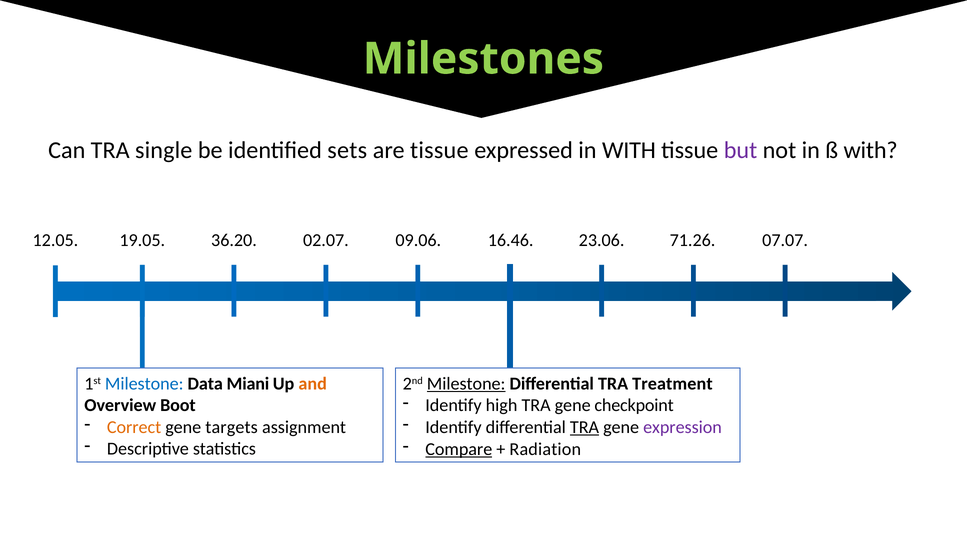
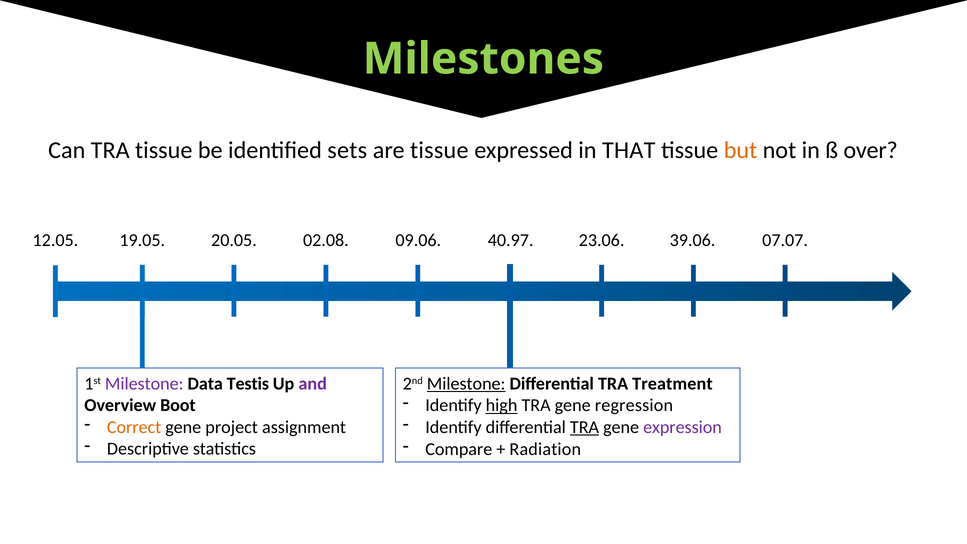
TRA single: single -> tissue
in WITH: WITH -> THAT
but colour: purple -> orange
ß with: with -> over
36.20: 36.20 -> 20.05
02.07: 02.07 -> 02.08
16.46: 16.46 -> 40.97
71.26: 71.26 -> 39.06
Milestone at (144, 384) colour: blue -> purple
Miani: Miani -> Testis
and colour: orange -> purple
high underline: none -> present
checkpoint: checkpoint -> regression
targets: targets -> project
Compare underline: present -> none
